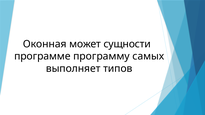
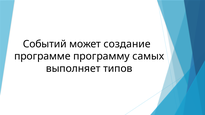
Оконная: Оконная -> Событий
сущности: сущности -> создание
